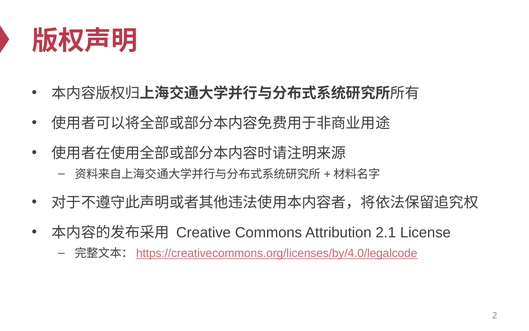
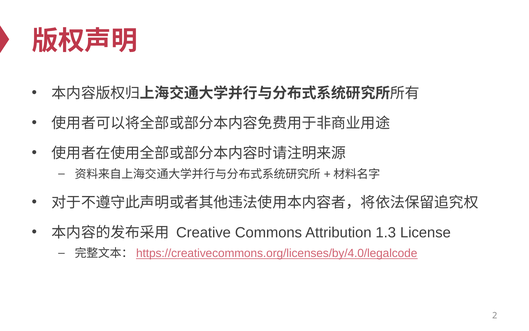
2.1: 2.1 -> 1.3
